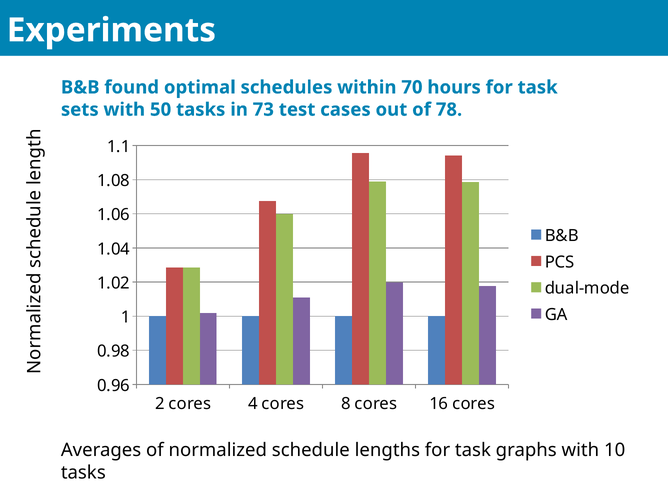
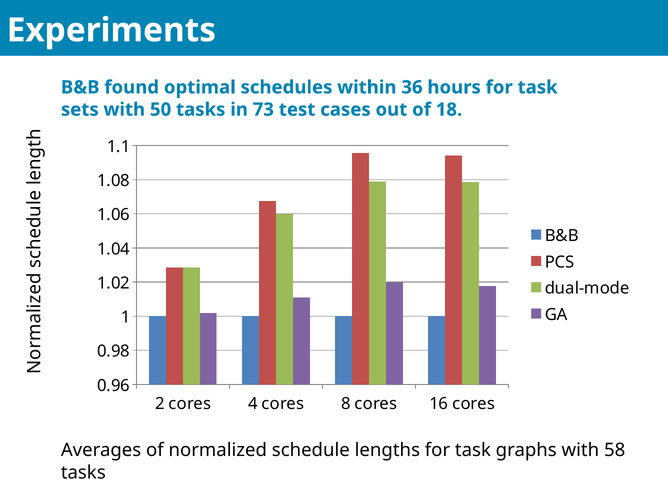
70: 70 -> 36
78: 78 -> 18
10: 10 -> 58
